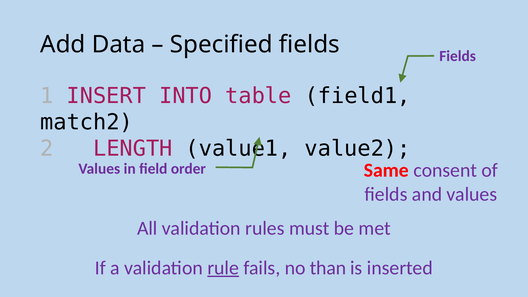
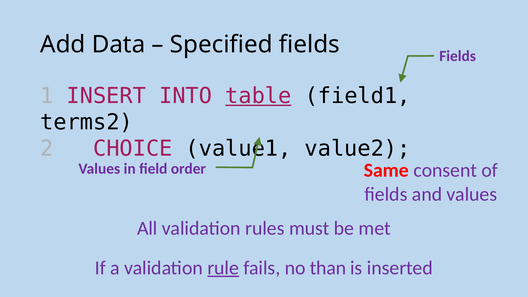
table underline: none -> present
match2: match2 -> terms2
LENGTH: LENGTH -> CHOICE
